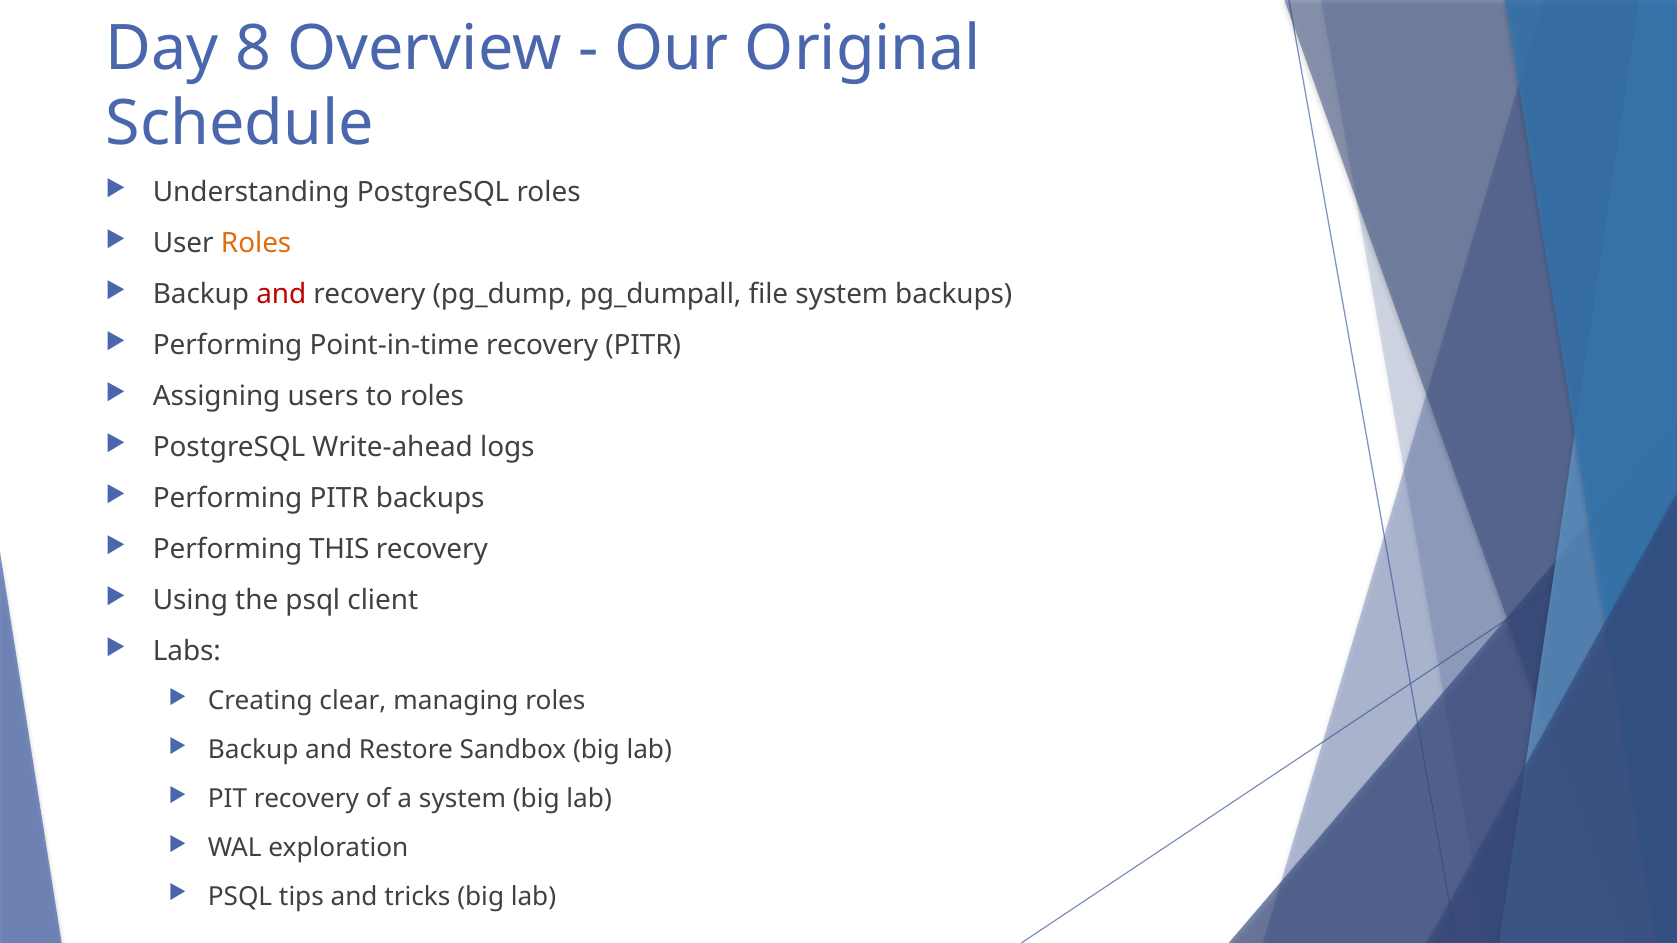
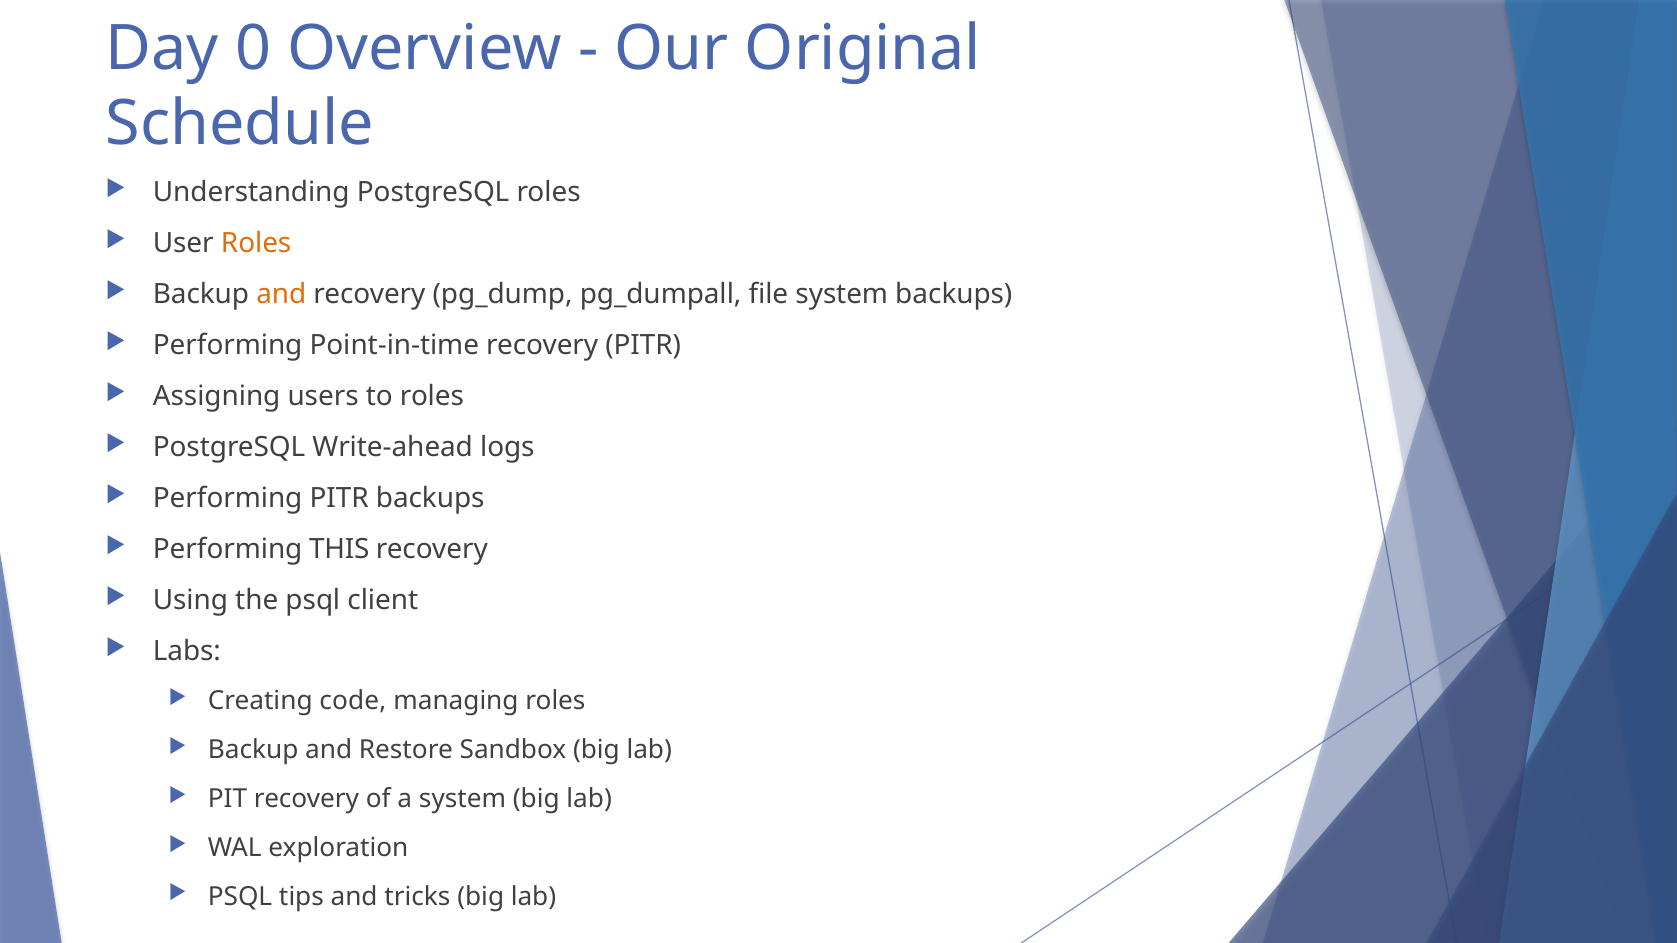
8: 8 -> 0
and at (281, 295) colour: red -> orange
clear: clear -> code
